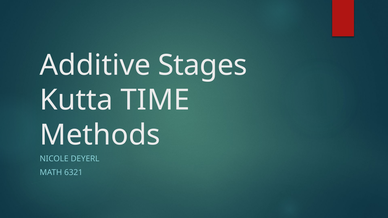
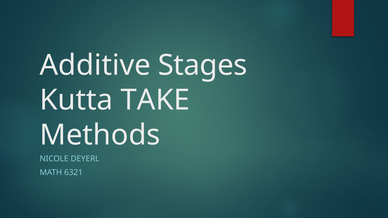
TIME: TIME -> TAKE
